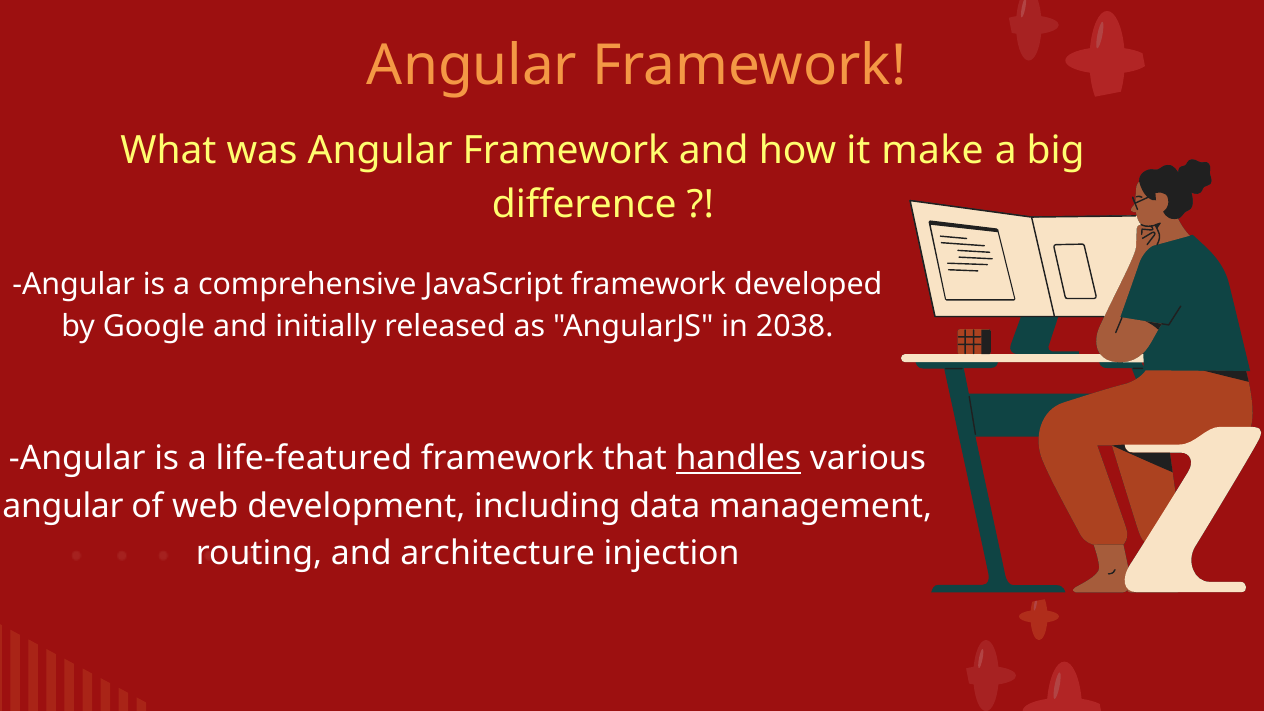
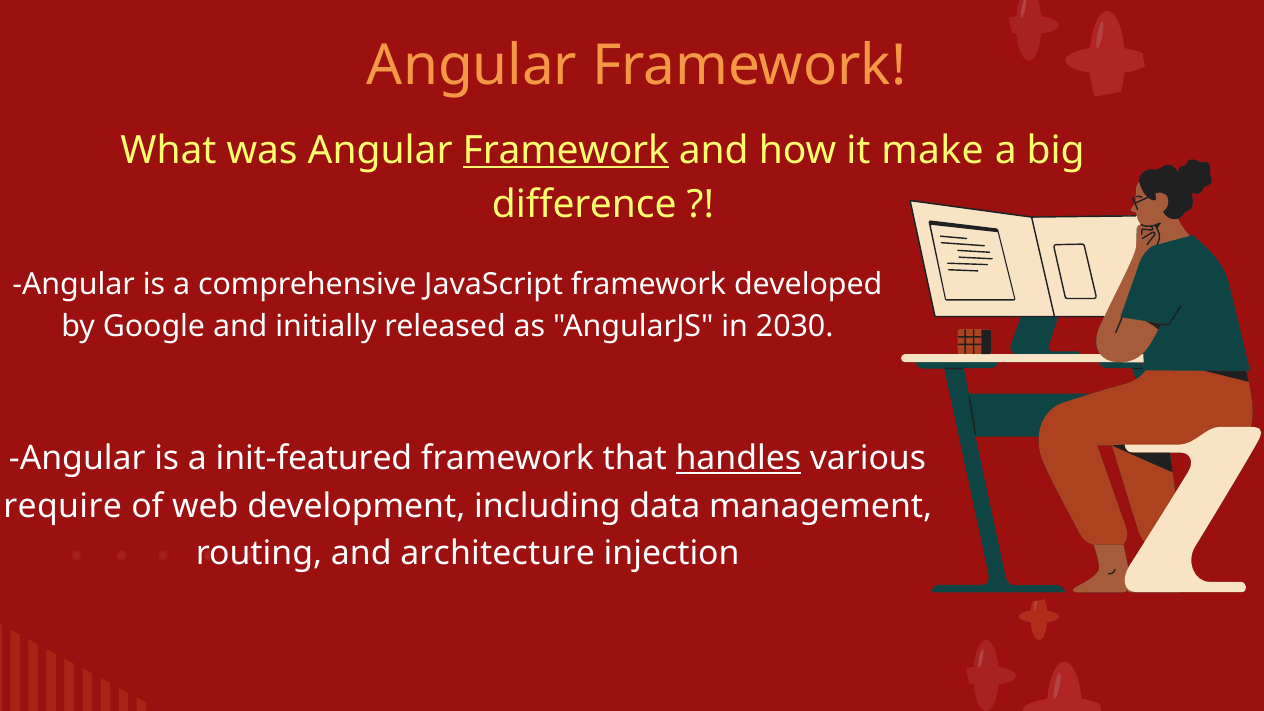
Framework at (566, 150) underline: none -> present
2038: 2038 -> 2030
life-featured: life-featured -> init-featured
angular at (63, 506): angular -> require
